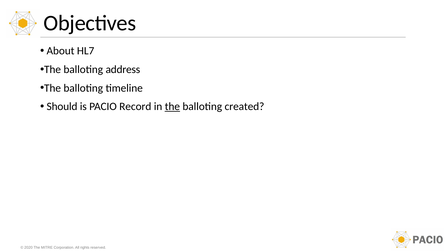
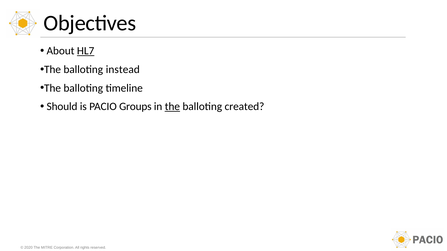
HL7 underline: none -> present
address: address -> instead
Record: Record -> Groups
